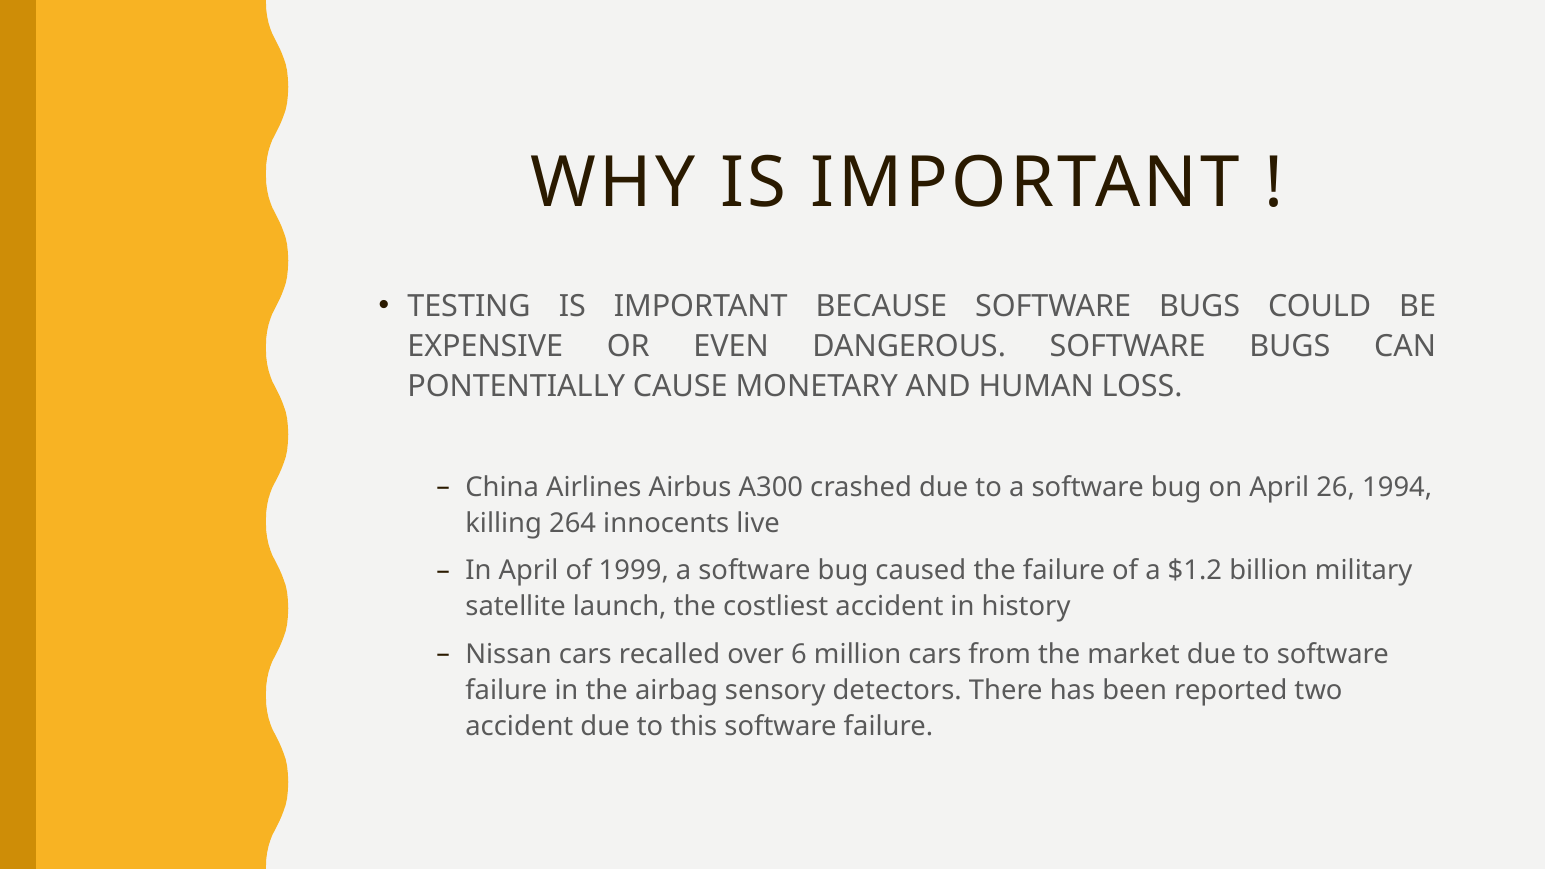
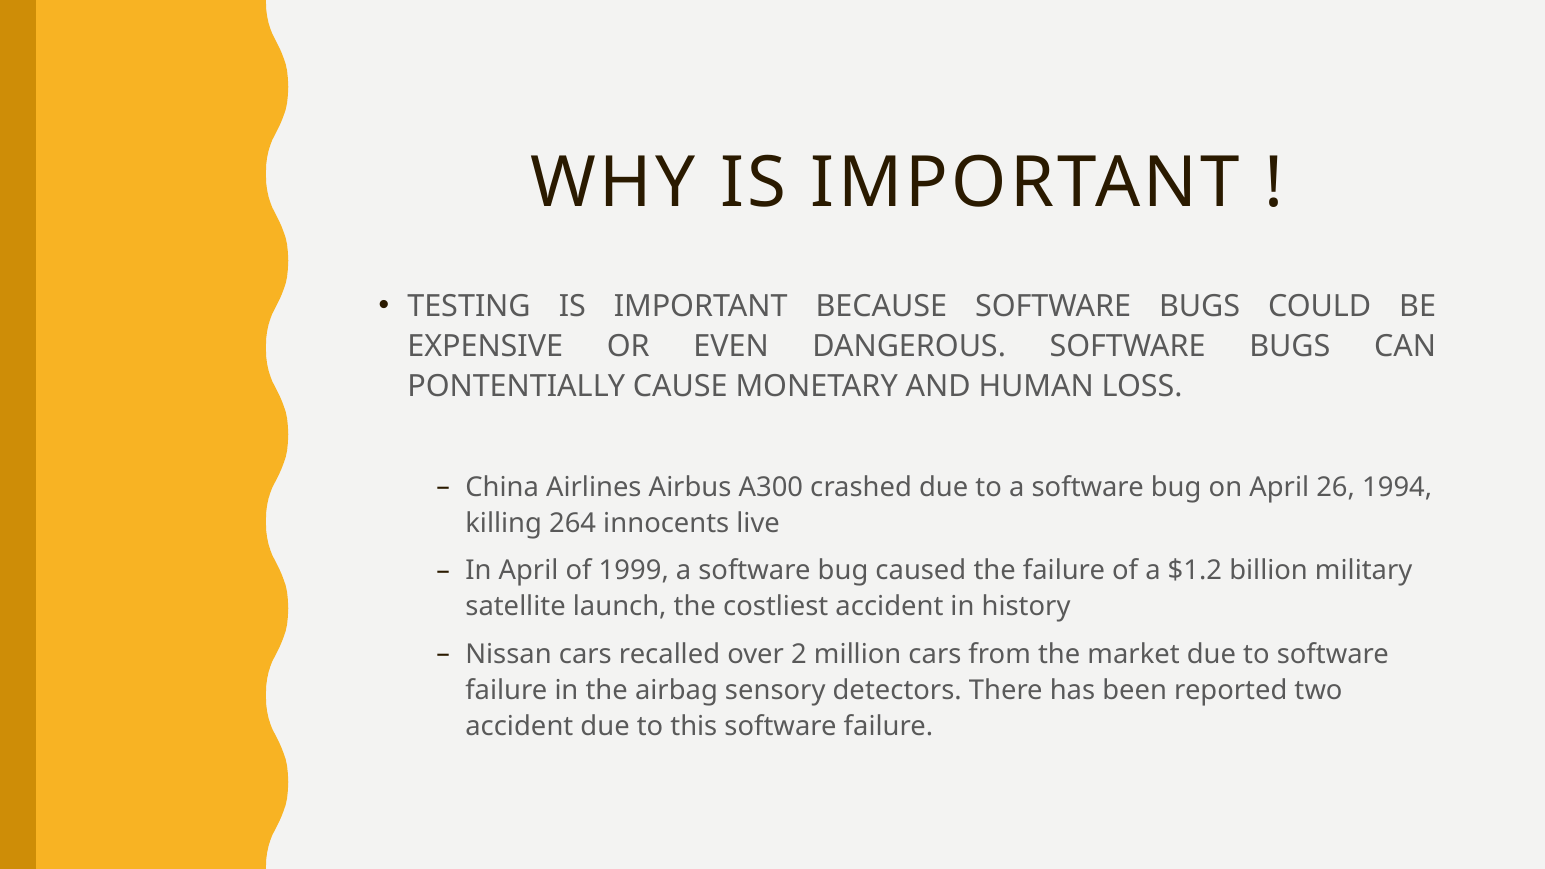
6: 6 -> 2
